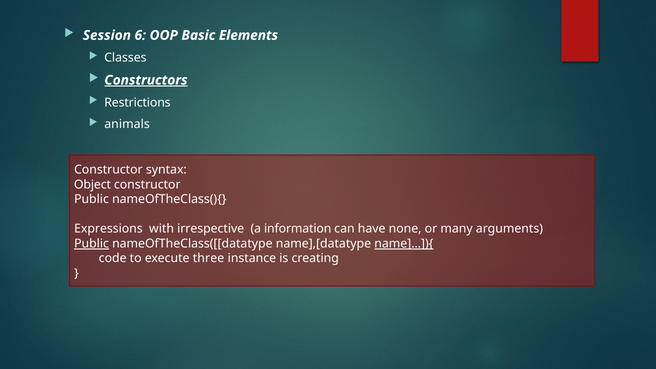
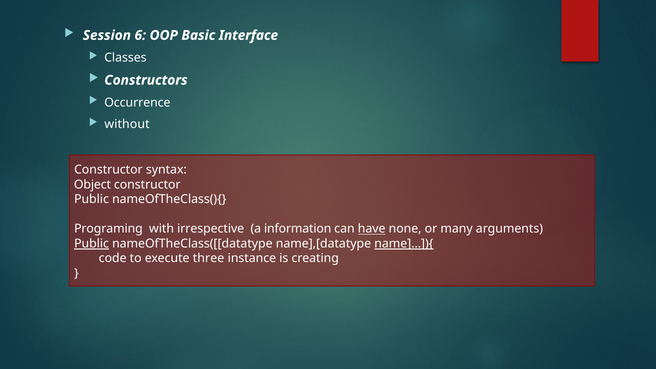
Elements: Elements -> Interface
Constructors underline: present -> none
Restrictions: Restrictions -> Occurrence
animals: animals -> without
Expressions: Expressions -> Programing
have underline: none -> present
